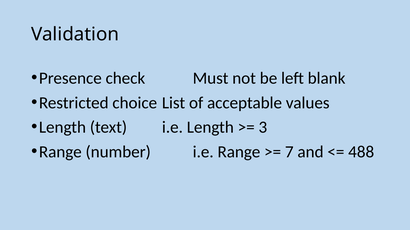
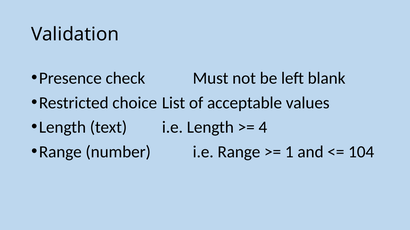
3: 3 -> 4
7: 7 -> 1
488: 488 -> 104
